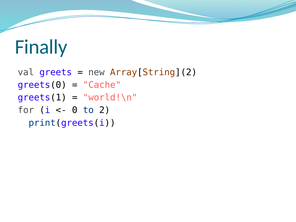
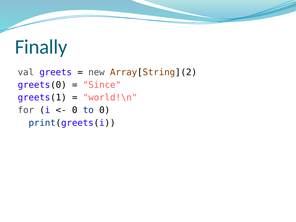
Cache: Cache -> Since
to 2: 2 -> 0
